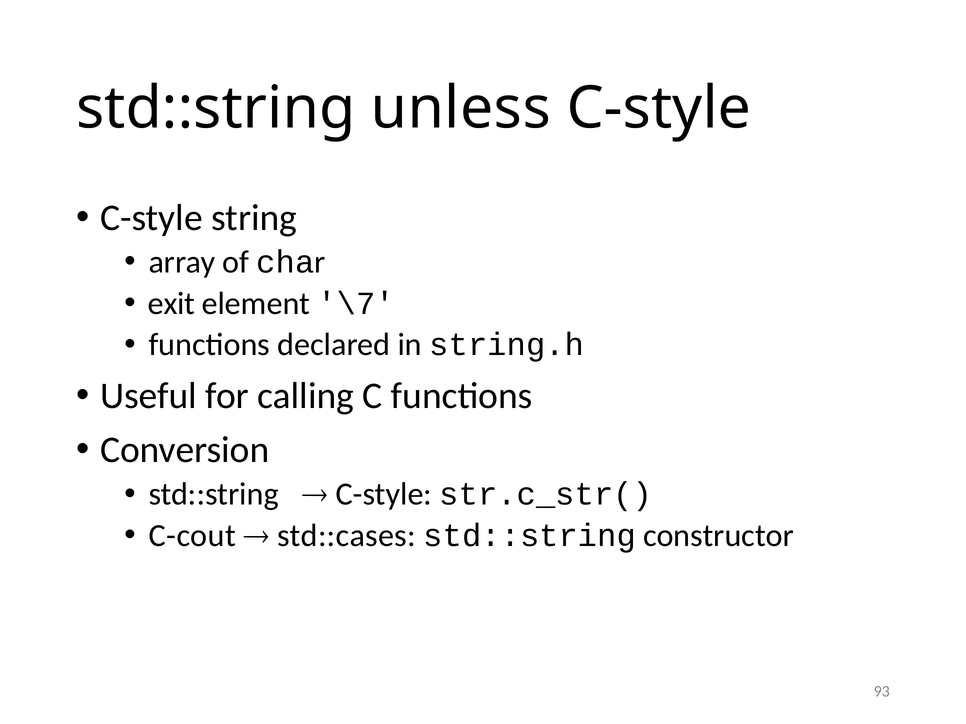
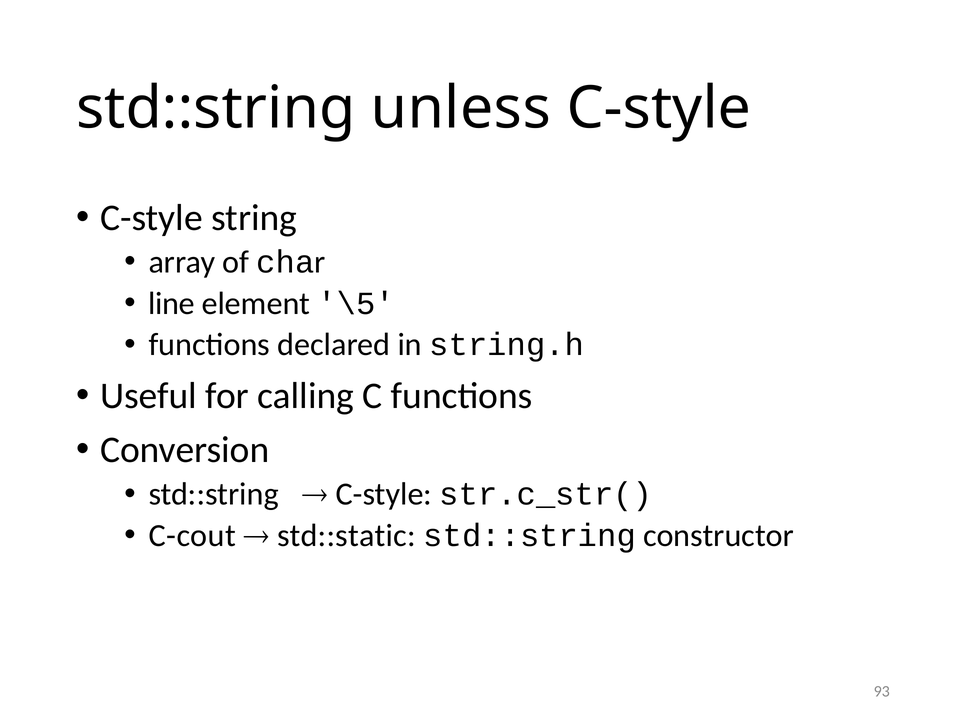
exit: exit -> line
\7: \7 -> \5
std::cases: std::cases -> std::static
